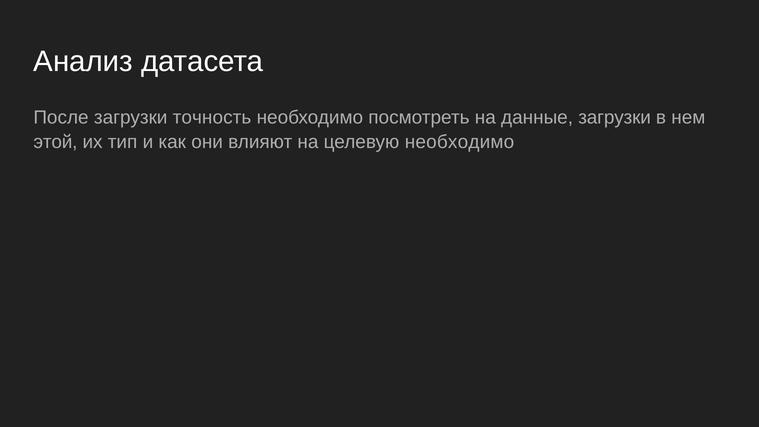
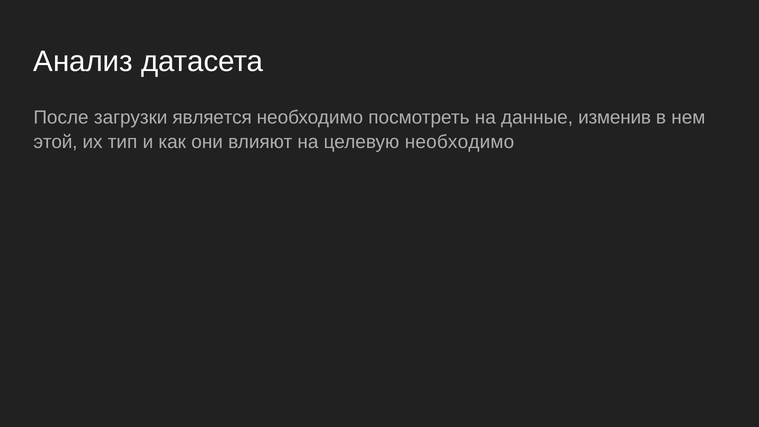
точность: точность -> является
данные загрузки: загрузки -> изменив
